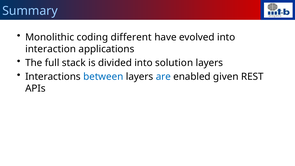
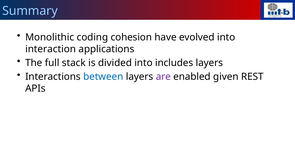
different: different -> cohesion
solution: solution -> includes
are colour: blue -> purple
